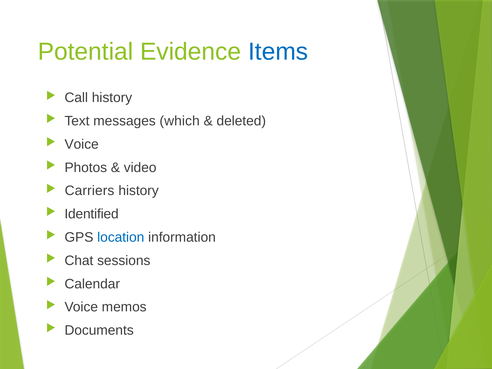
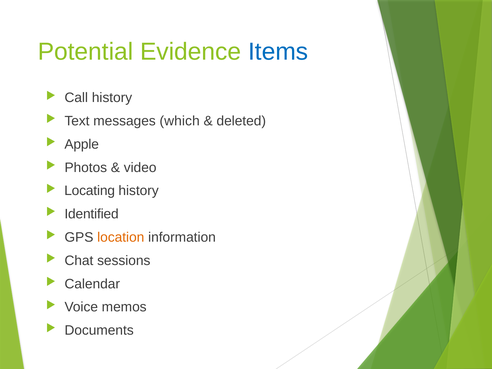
Voice at (82, 144): Voice -> Apple
Carriers: Carriers -> Locating
location colour: blue -> orange
